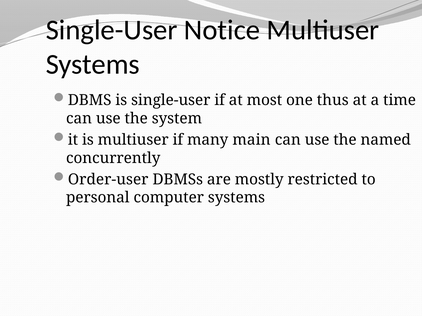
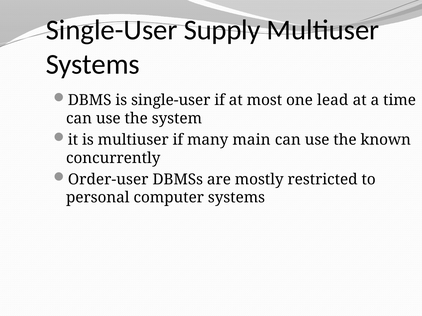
Notice: Notice -> Supply
thus: thus -> lead
named: named -> known
